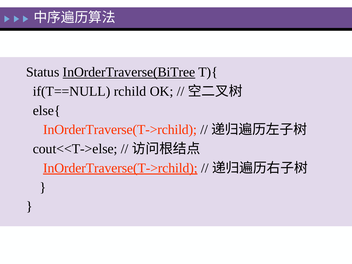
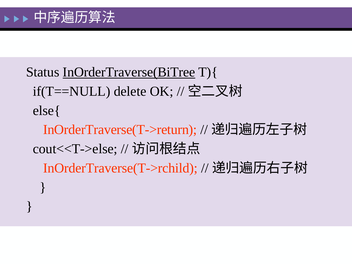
rchild: rchild -> delete
InOrderTraverse(T->rchild at (120, 130): InOrderTraverse(T->rchild -> InOrderTraverse(T->return
InOrderTraverse(T->rchild at (120, 168) underline: present -> none
